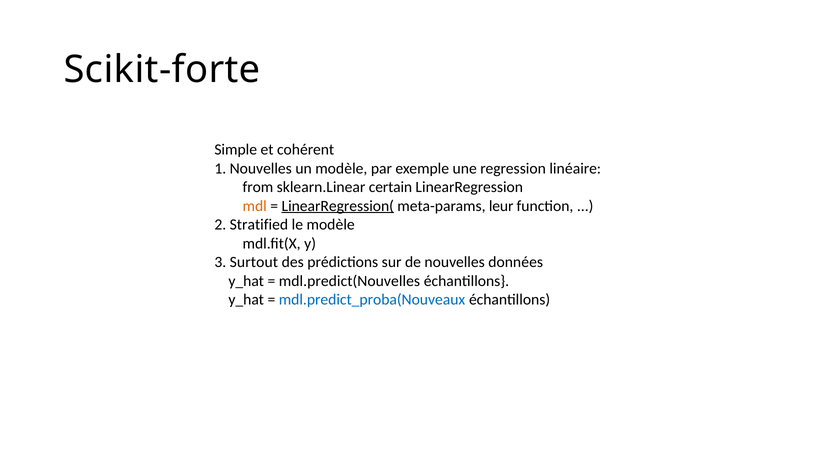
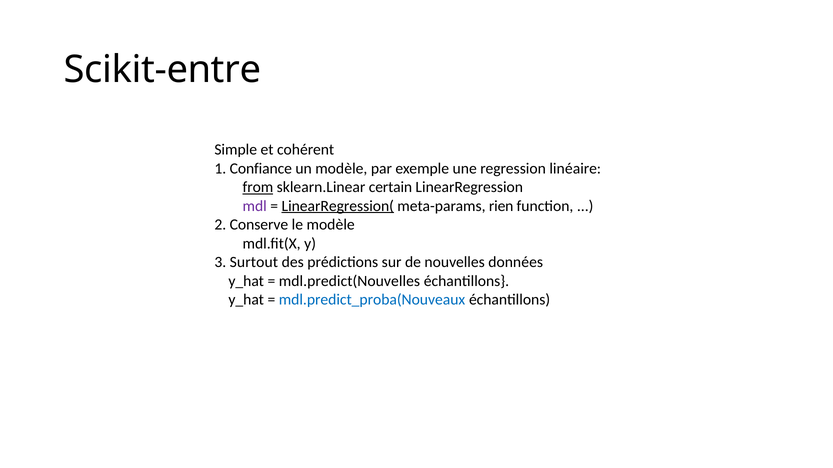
Scikit-forte: Scikit-forte -> Scikit-entre
1 Nouvelles: Nouvelles -> Confiance
from underline: none -> present
mdl colour: orange -> purple
leur: leur -> rien
Stratified: Stratified -> Conserve
